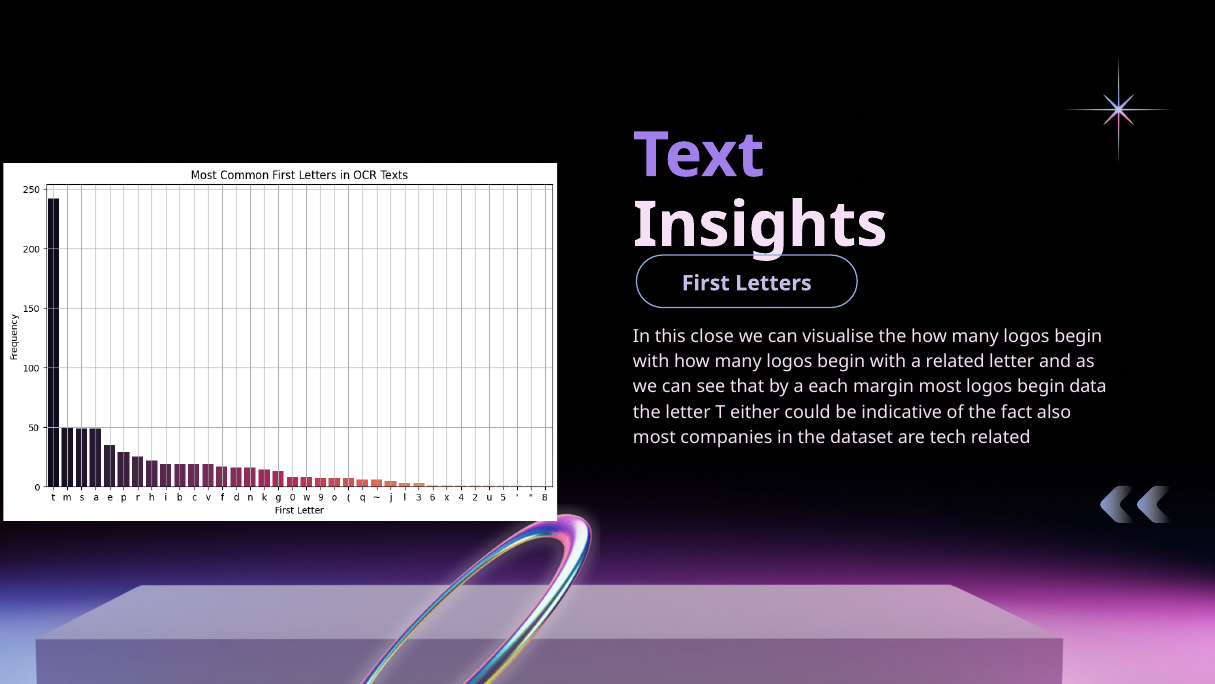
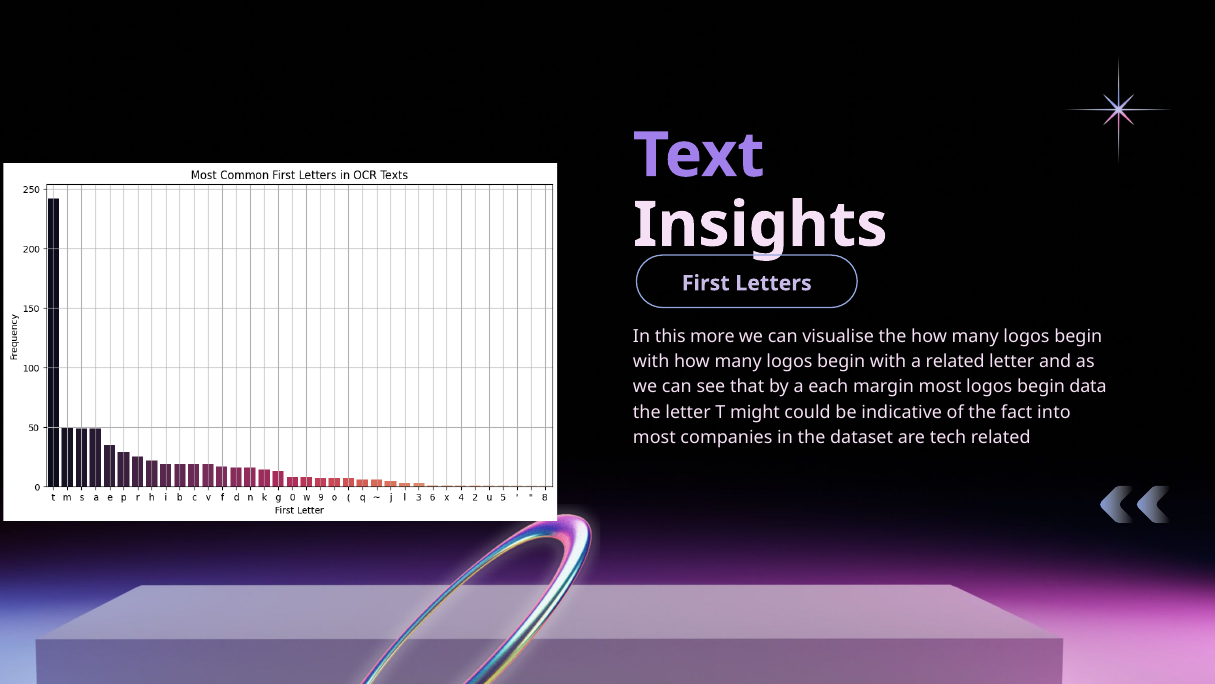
close: close -> more
either: either -> might
also: also -> into
